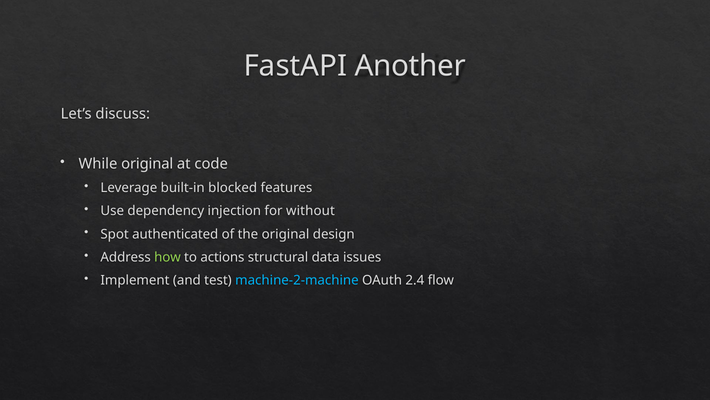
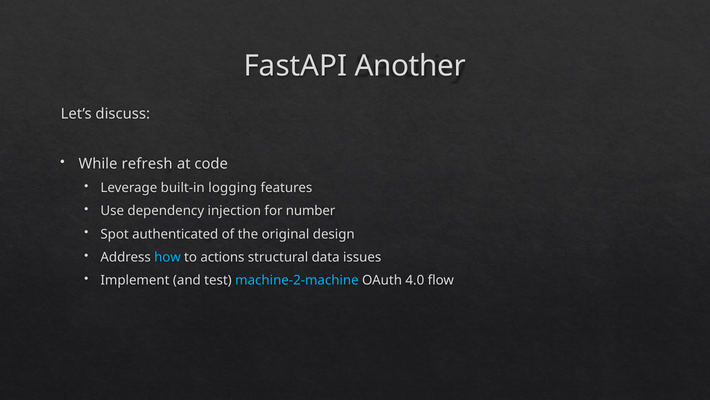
While original: original -> refresh
blocked: blocked -> logging
without: without -> number
how colour: light green -> light blue
2.4: 2.4 -> 4.0
